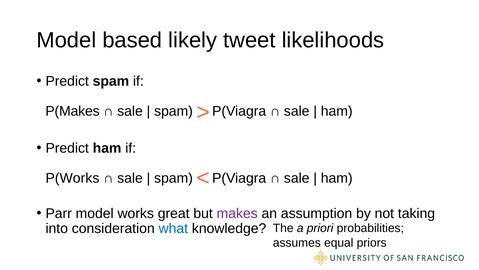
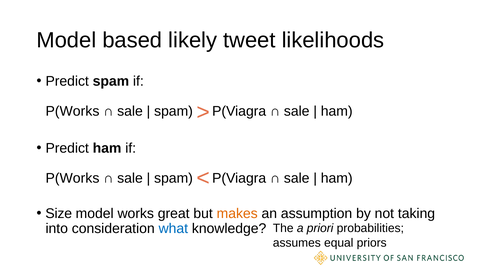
P(Makes at (73, 111): P(Makes -> P(Works
Parr: Parr -> Size
makes colour: purple -> orange
